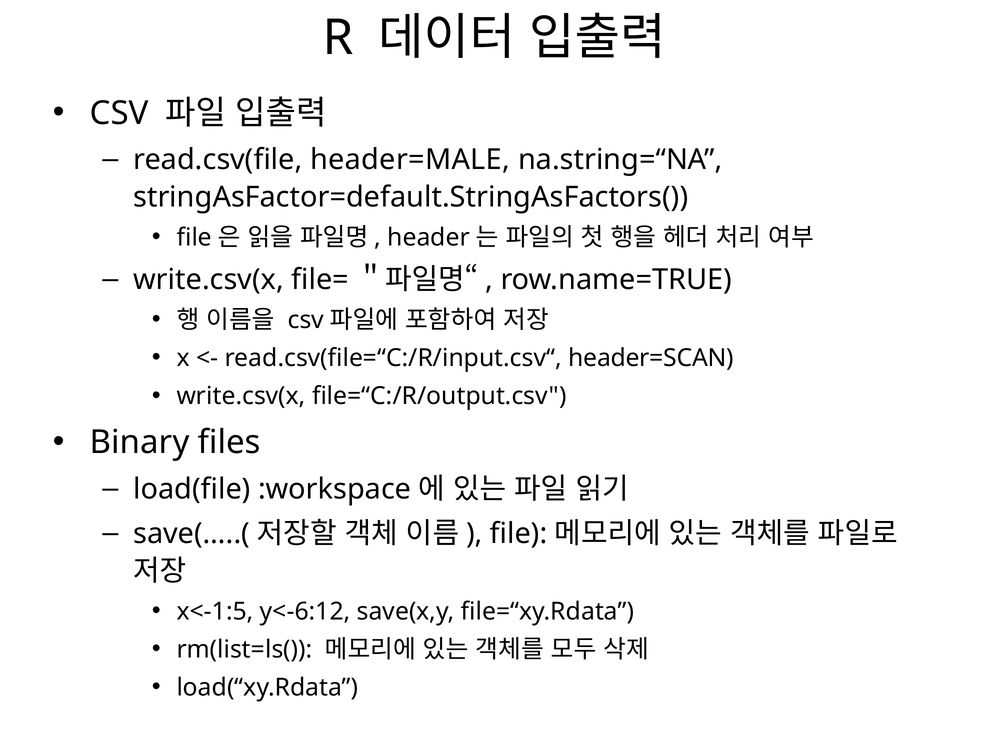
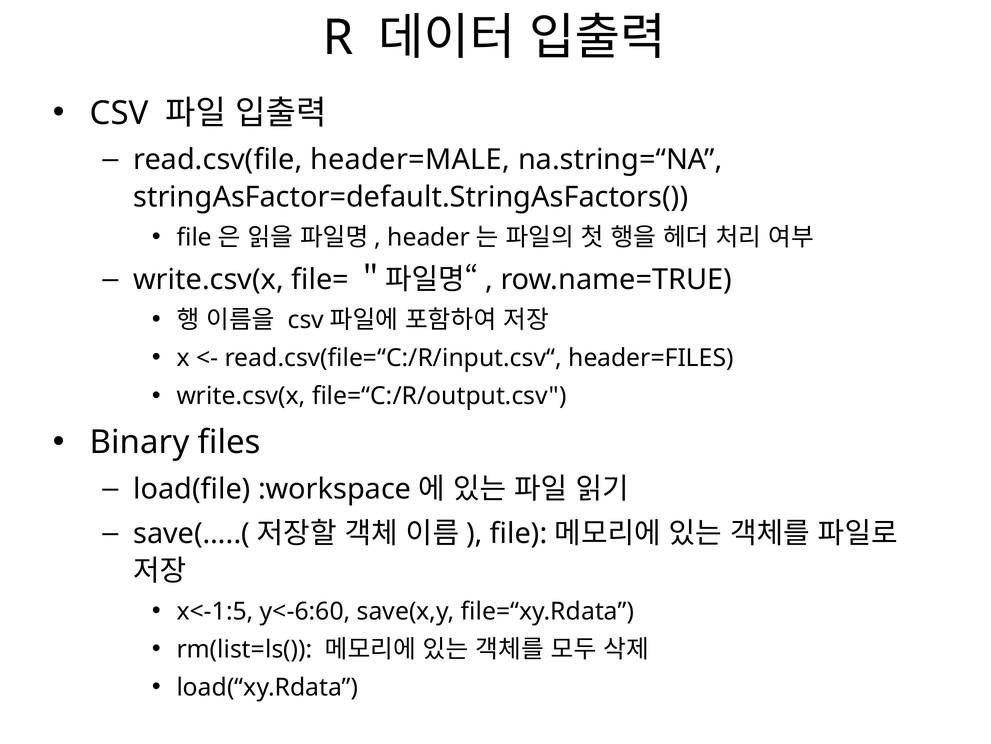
header=SCAN: header=SCAN -> header=FILES
y<-6:12: y<-6:12 -> y<-6:60
